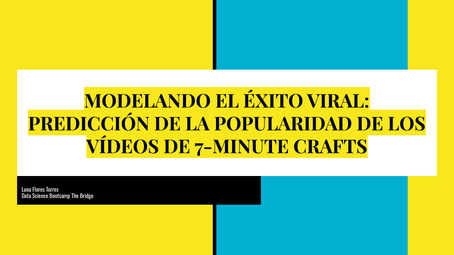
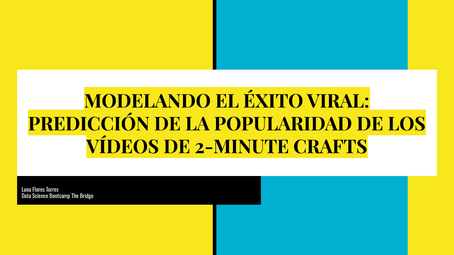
7-MINUTE: 7-MINUTE -> 2-MINUTE
